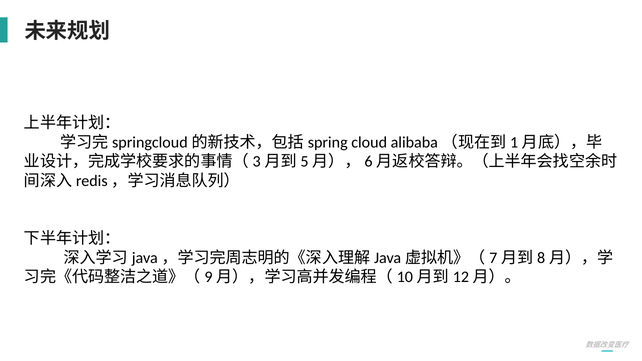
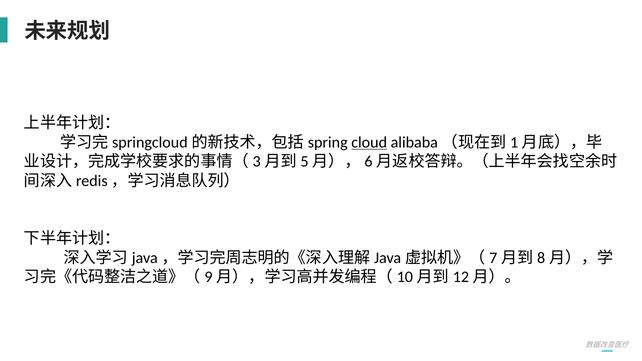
cloud underline: none -> present
